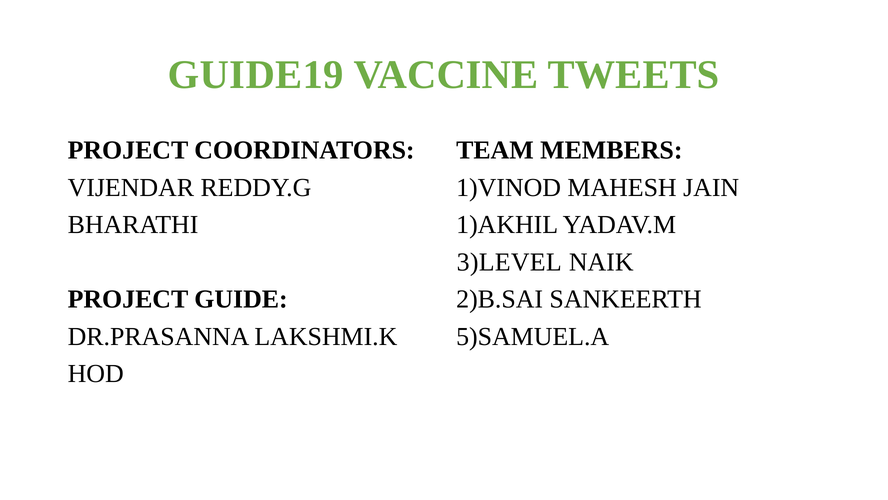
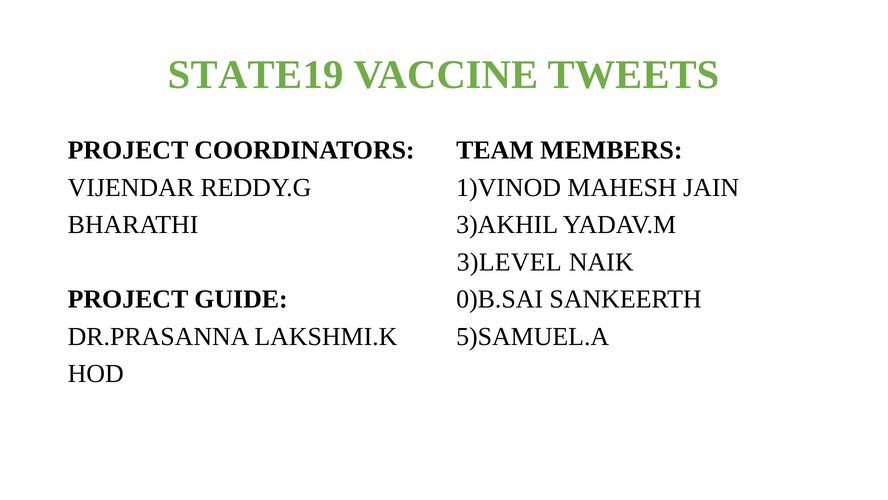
GUIDE19: GUIDE19 -> STATE19
1)AKHIL: 1)AKHIL -> 3)AKHIL
2)B.SAI: 2)B.SAI -> 0)B.SAI
